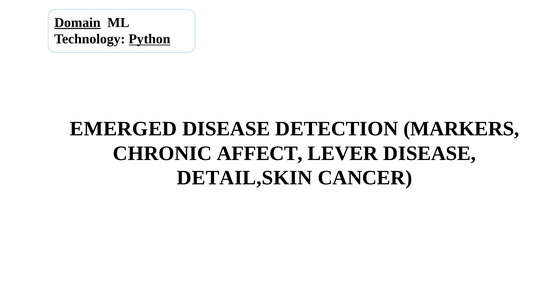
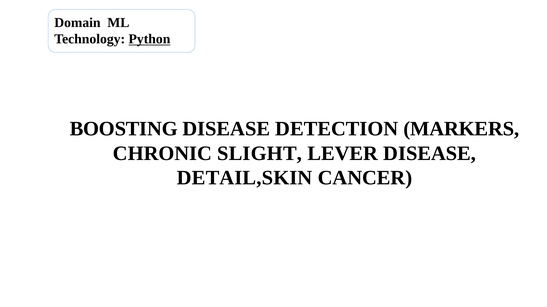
Domain underline: present -> none
EMERGED: EMERGED -> BOOSTING
AFFECT: AFFECT -> SLIGHT
